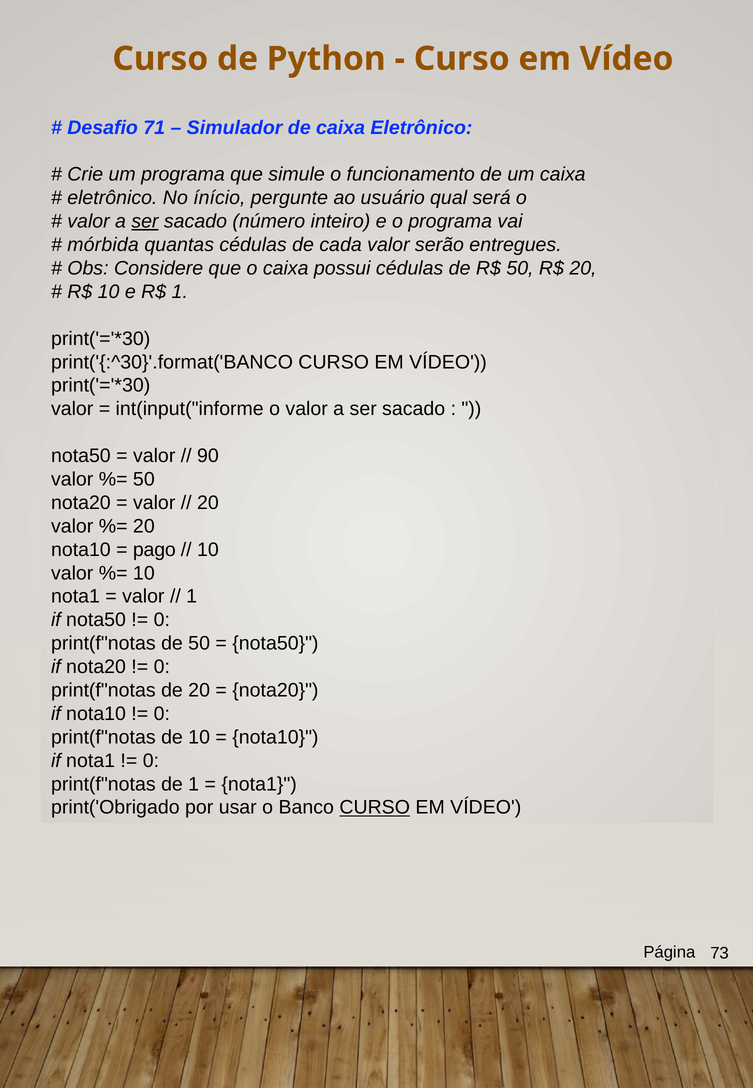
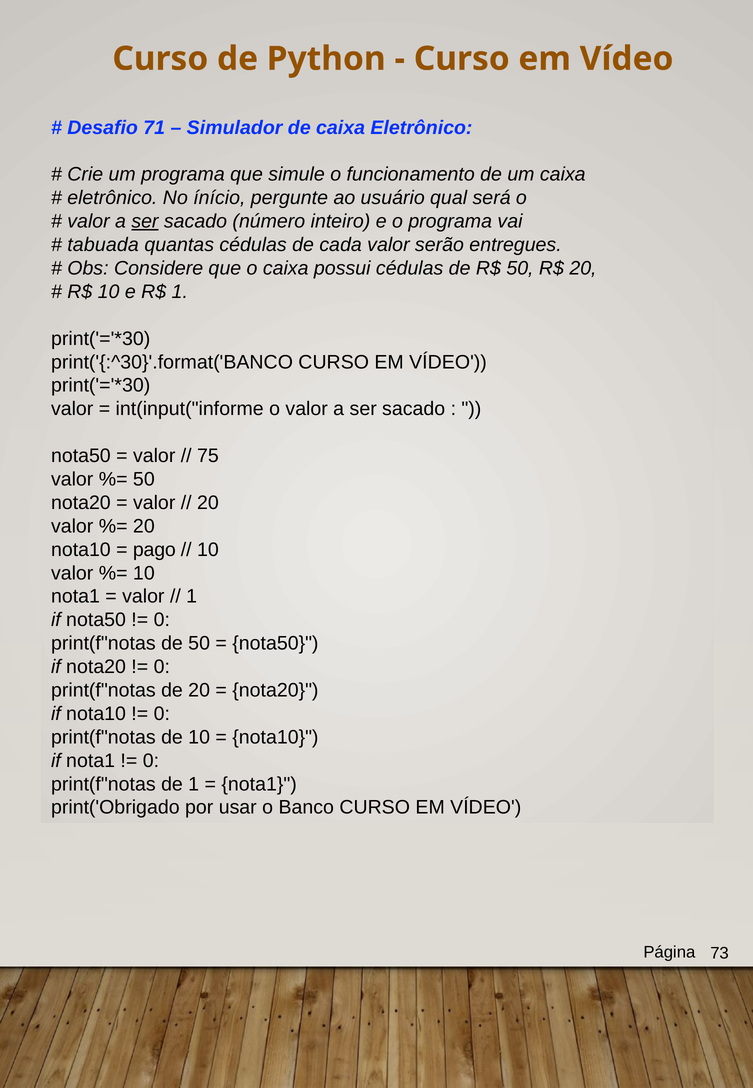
mórbida: mórbida -> tabuada
90: 90 -> 75
CURSO at (375, 807) underline: present -> none
